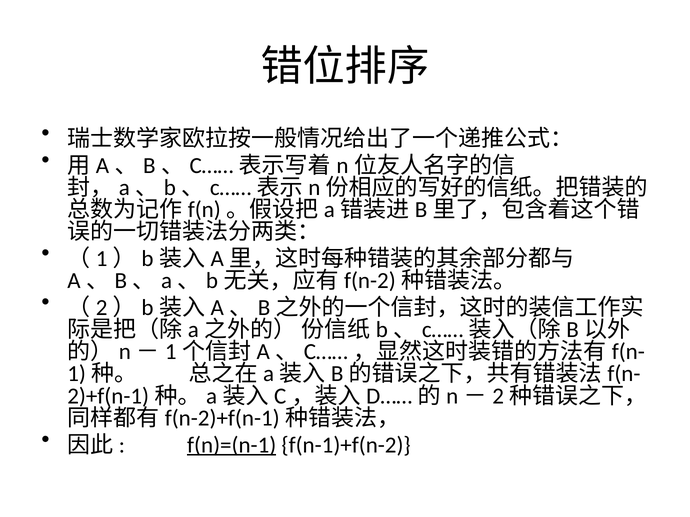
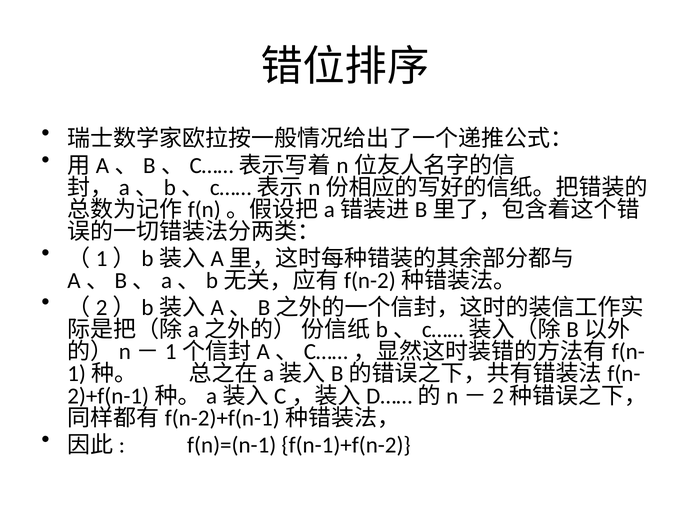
f(n)=(n-1 underline: present -> none
